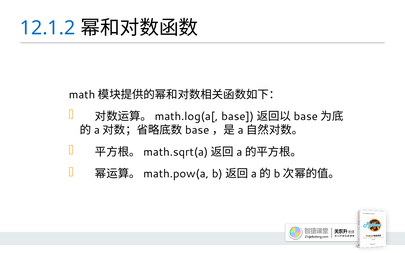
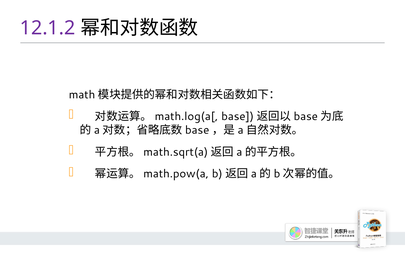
12.1.2 colour: blue -> purple
